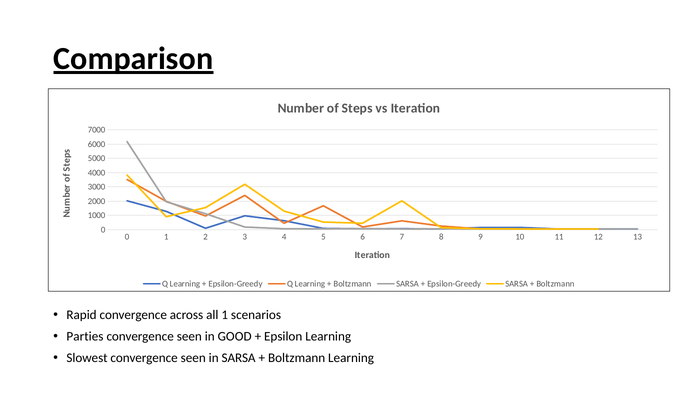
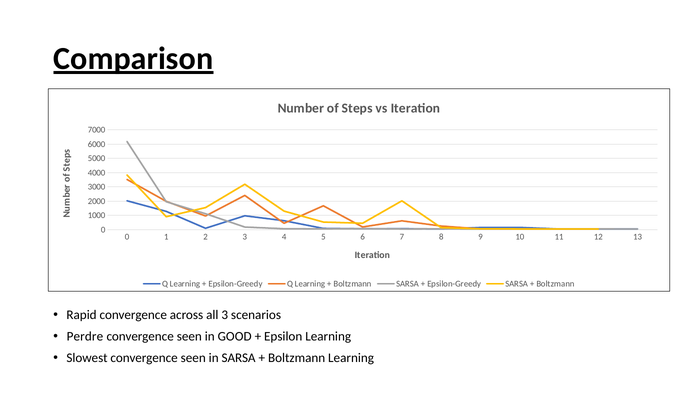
all 1: 1 -> 3
Parties: Parties -> Perdre
